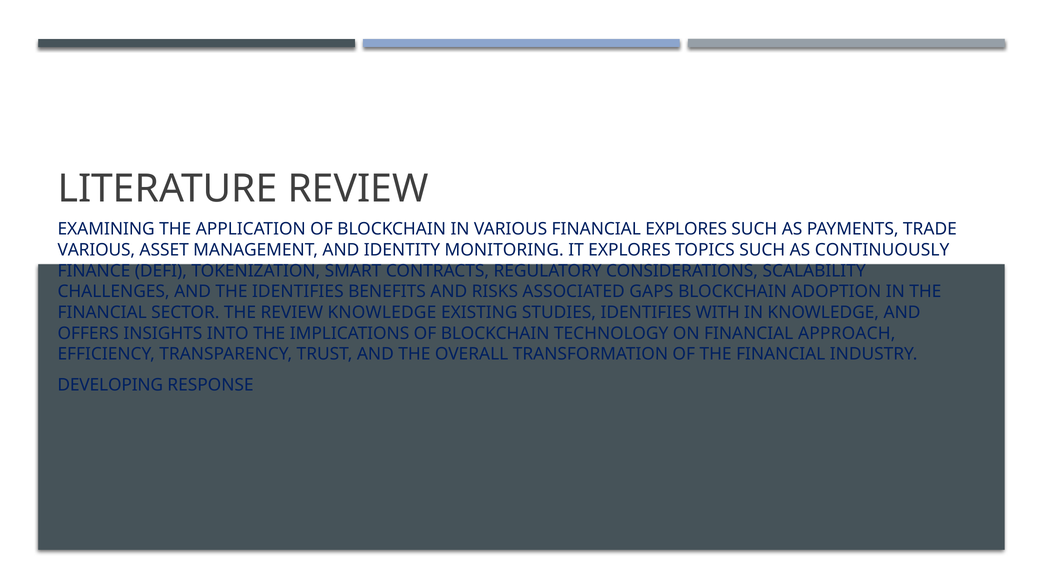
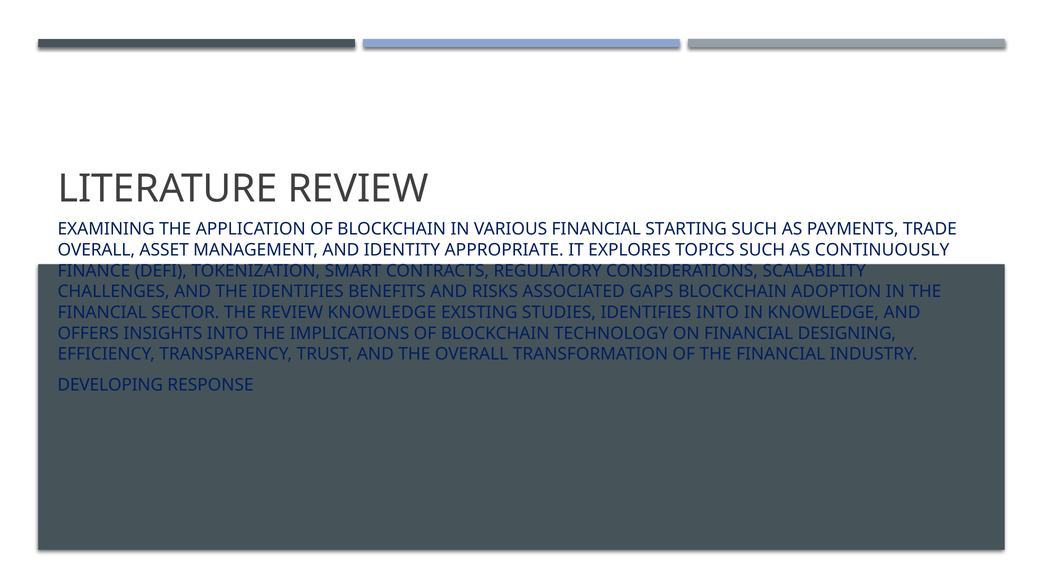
FINANCIAL EXPLORES: EXPLORES -> STARTING
VARIOUS at (96, 250): VARIOUS -> OVERALL
MONITORING: MONITORING -> APPROPRIATE
IDENTIFIES WITH: WITH -> INTO
APPROACH: APPROACH -> DESIGNING
